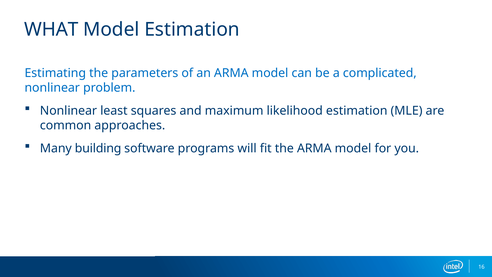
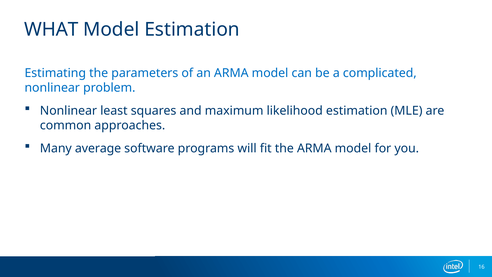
building: building -> average
